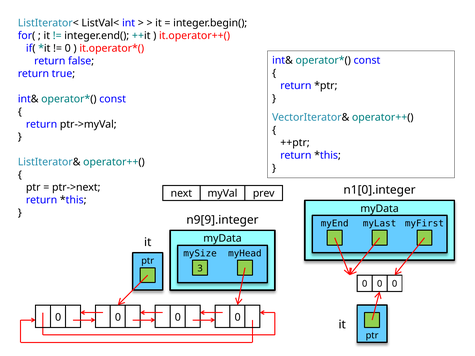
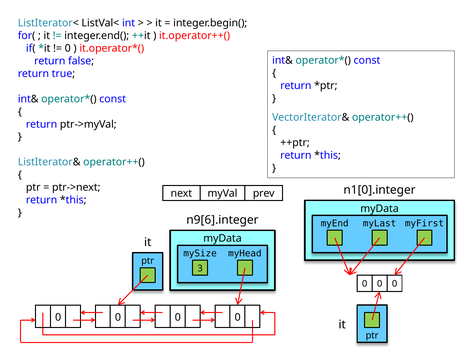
n9[9].integer: n9[9].integer -> n9[6].integer
